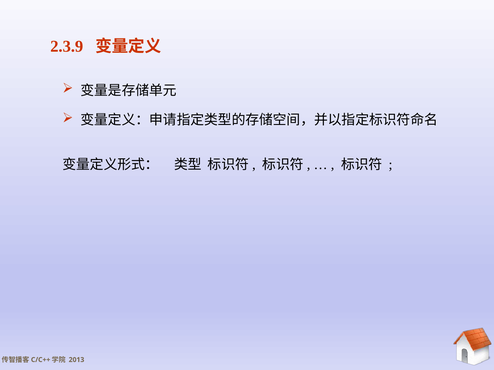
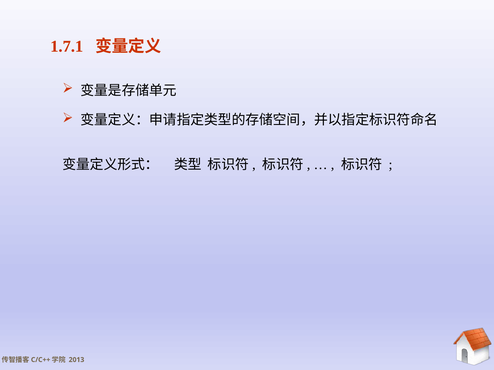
2.3.9: 2.3.9 -> 1.7.1
